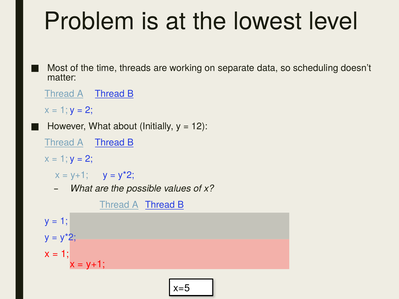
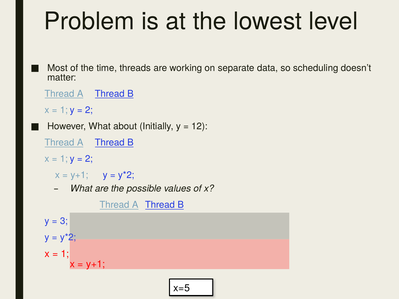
1 at (64, 221): 1 -> 3
